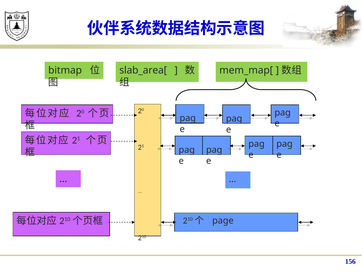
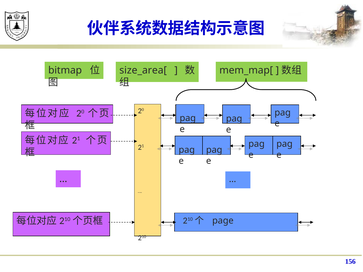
slab_area[: slab_area[ -> size_area[
